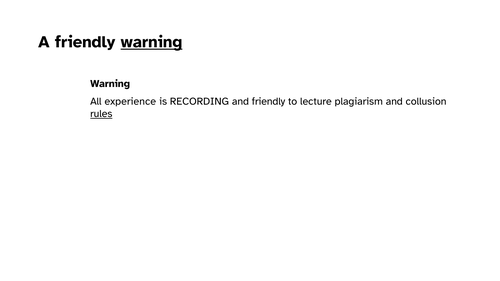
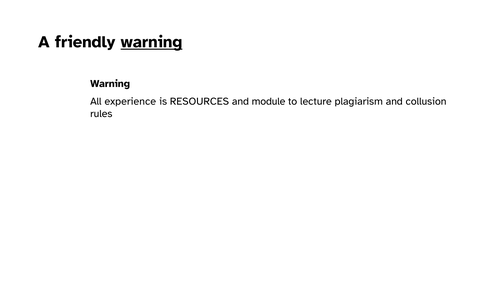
RECORDING: RECORDING -> RESOURCES
and friendly: friendly -> module
rules underline: present -> none
